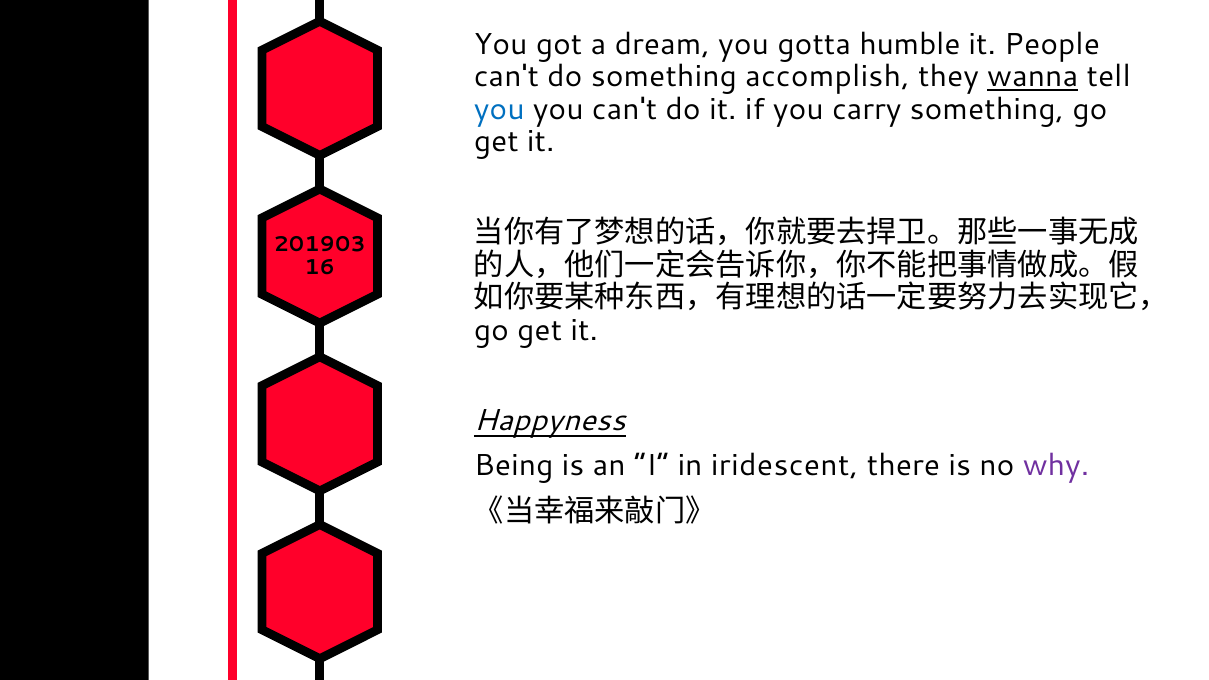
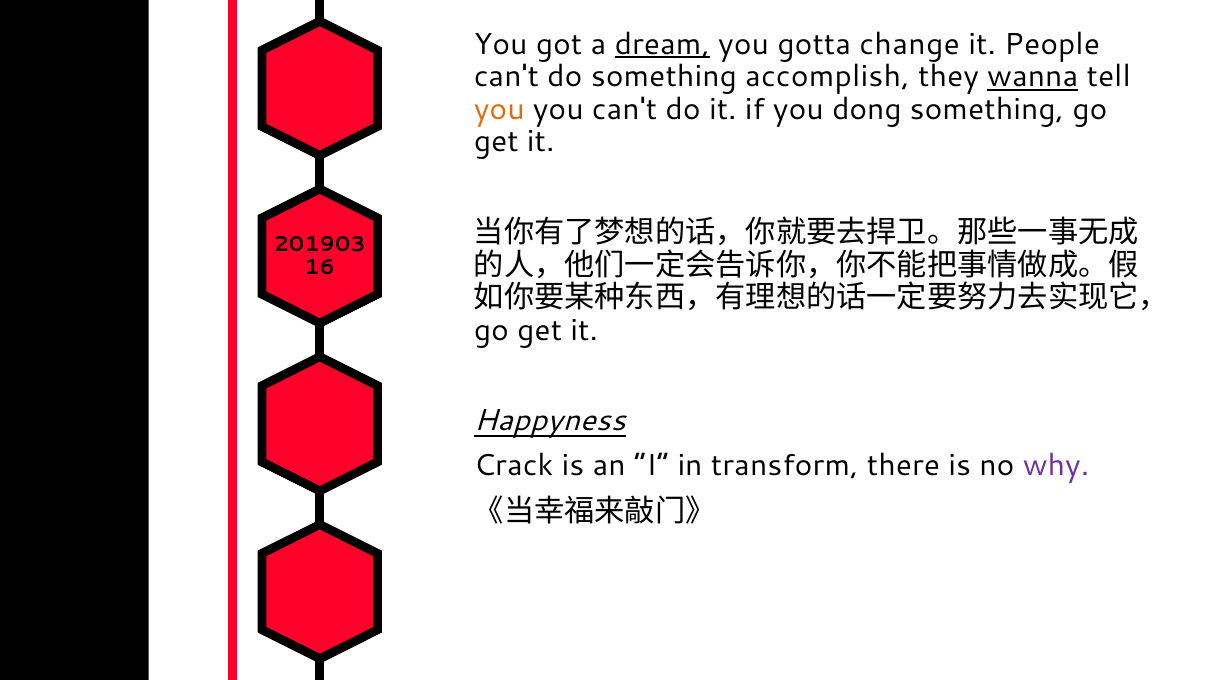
dream underline: none -> present
humble: humble -> change
you at (499, 109) colour: blue -> orange
carry: carry -> dong
Being: Being -> Crack
iridescent: iridescent -> transform
